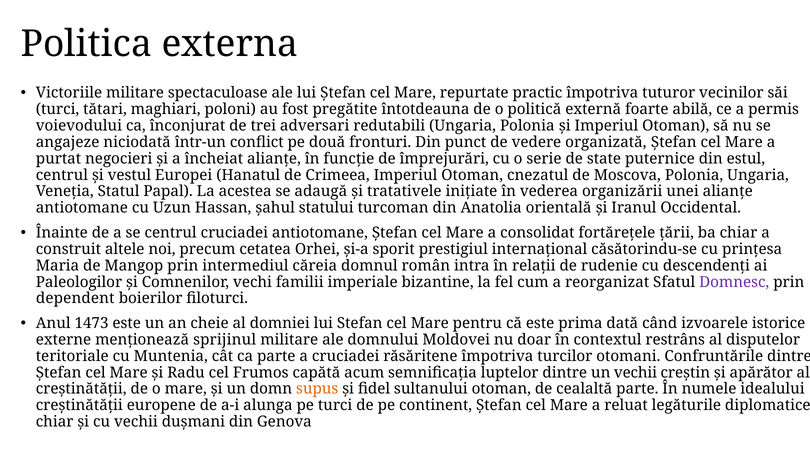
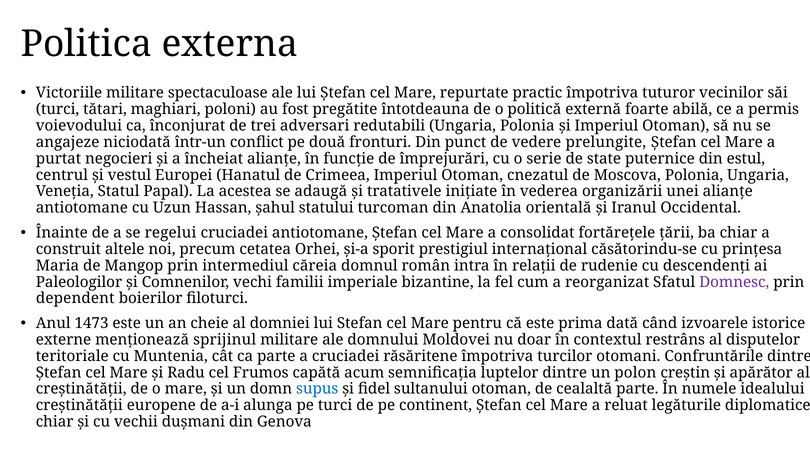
organizată: organizată -> prelungite
se centrul: centrul -> regelui
un vechii: vechii -> polon
supus colour: orange -> blue
